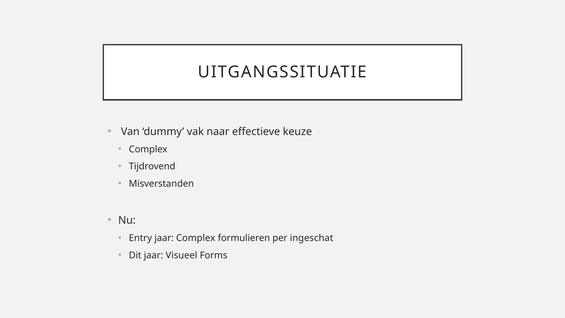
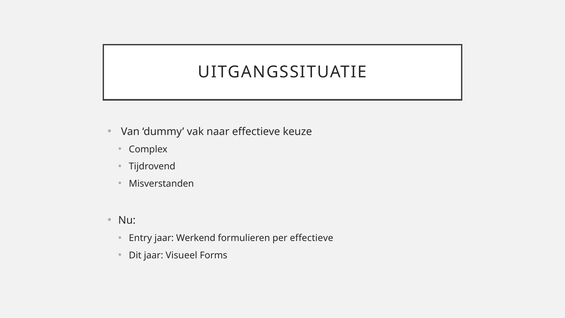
jaar Complex: Complex -> Werkend
per ingeschat: ingeschat -> effectieve
